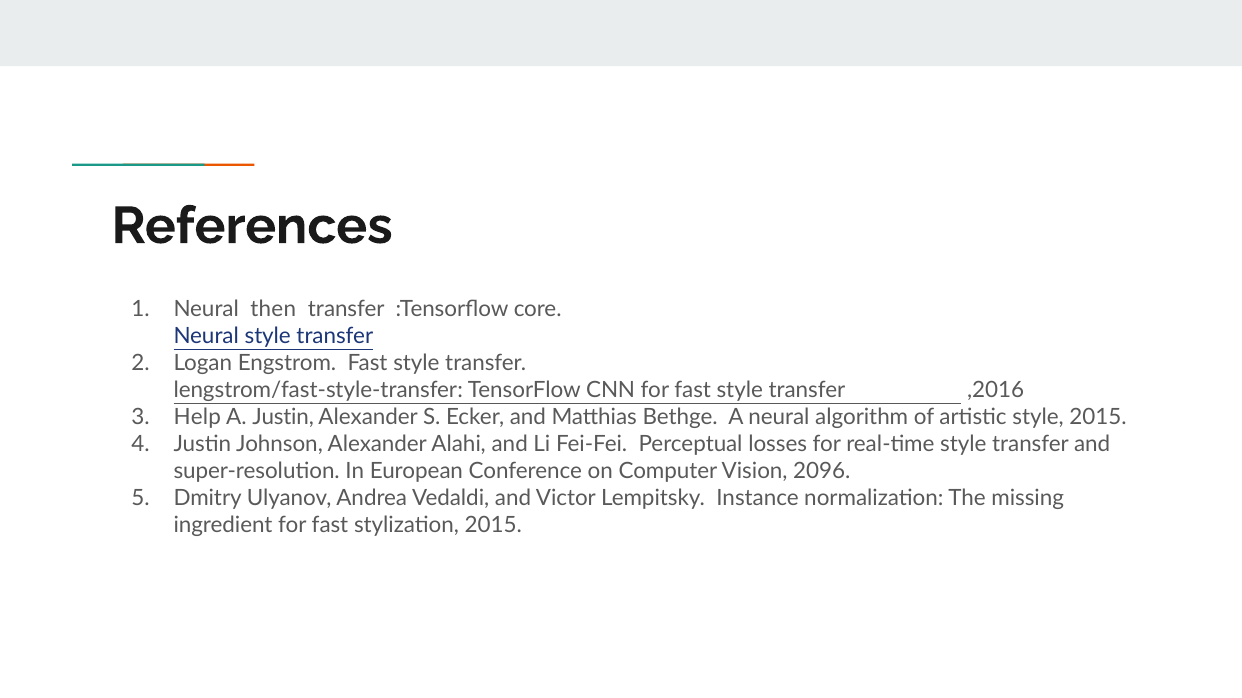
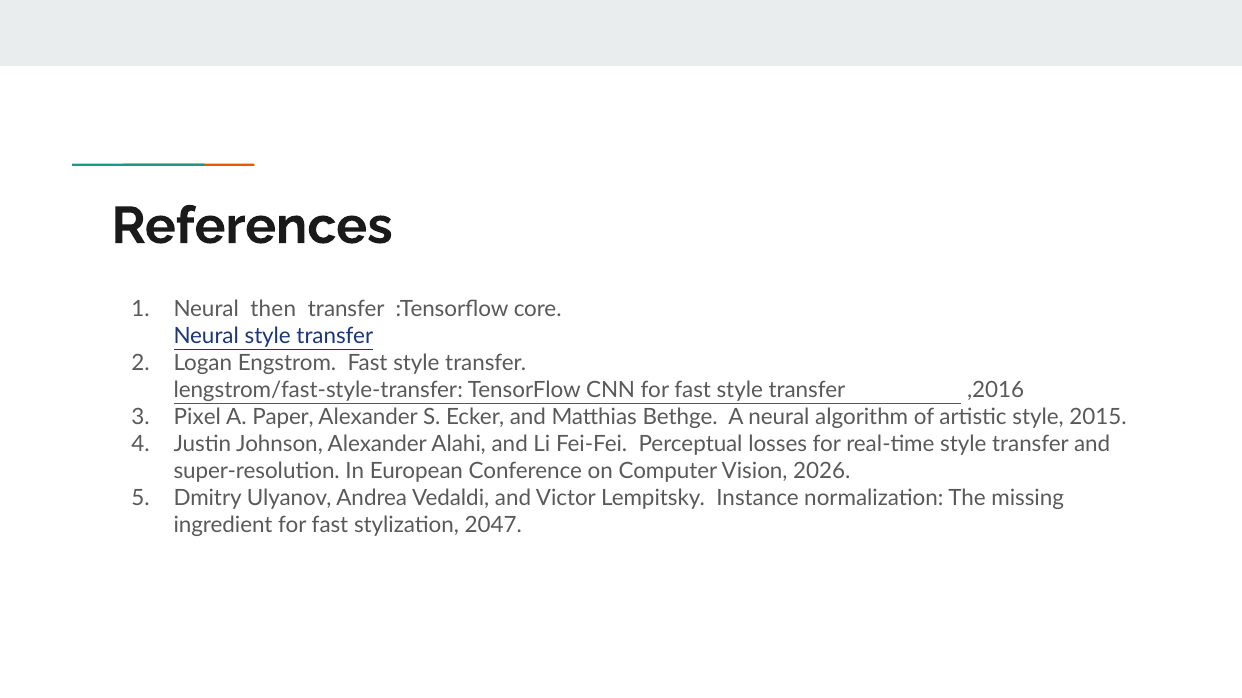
Help: Help -> Pixel
A Justin: Justin -> Paper
2096: 2096 -> 2026
stylization 2015: 2015 -> 2047
